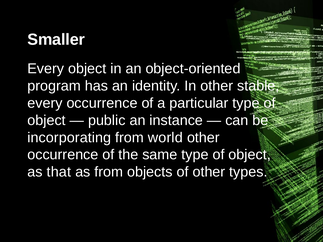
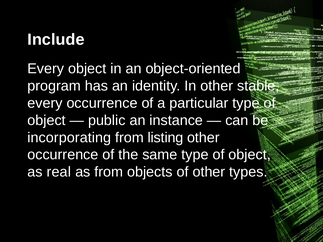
Smaller: Smaller -> Include
world: world -> listing
that: that -> real
